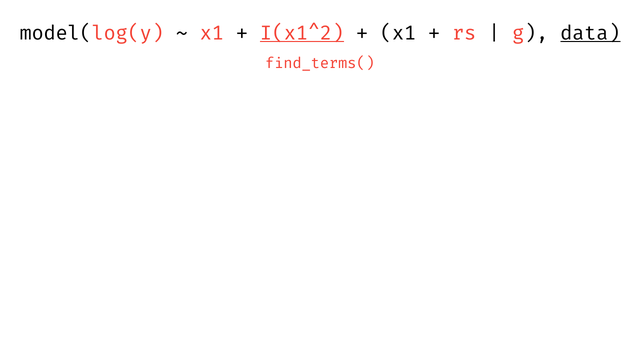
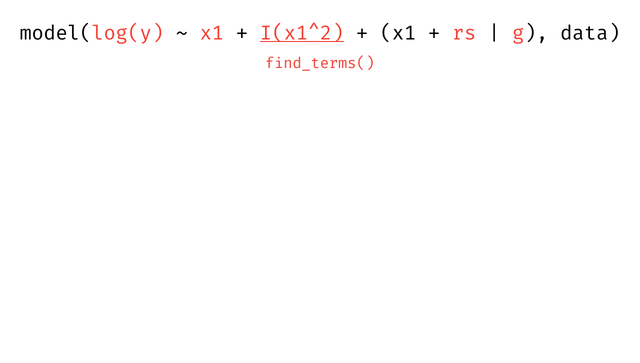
data underline: present -> none
